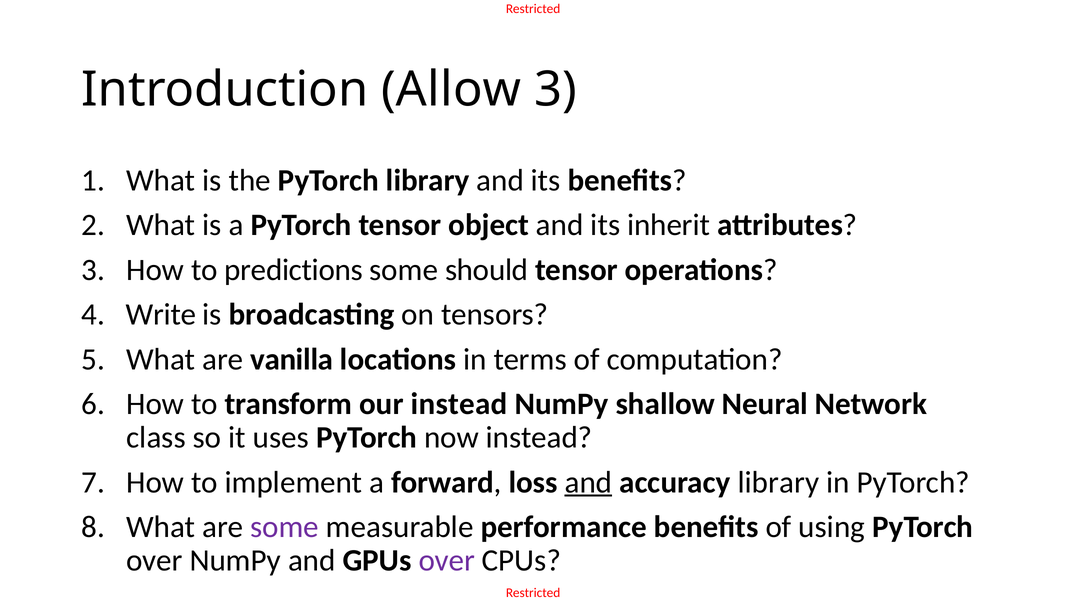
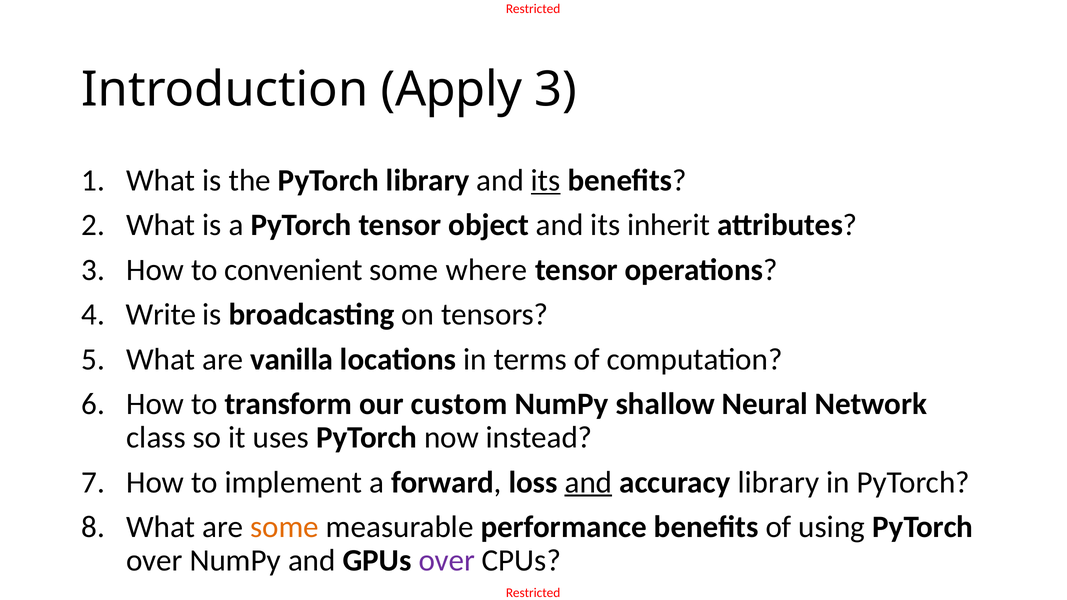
Allow: Allow -> Apply
its at (546, 180) underline: none -> present
predictions: predictions -> convenient
should: should -> where
our instead: instead -> custom
some at (285, 527) colour: purple -> orange
